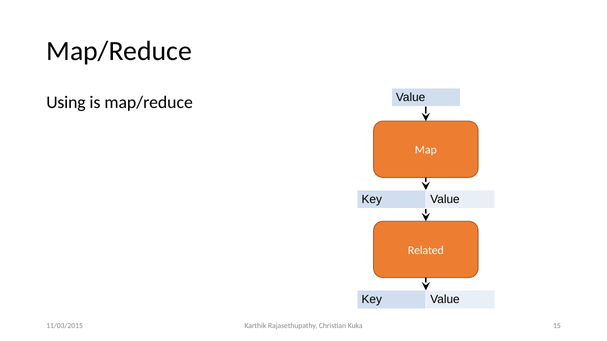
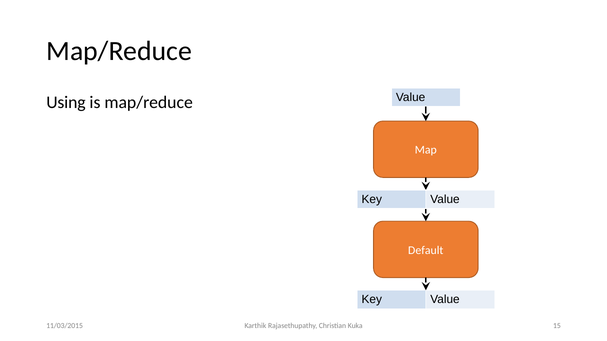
Related: Related -> Default
